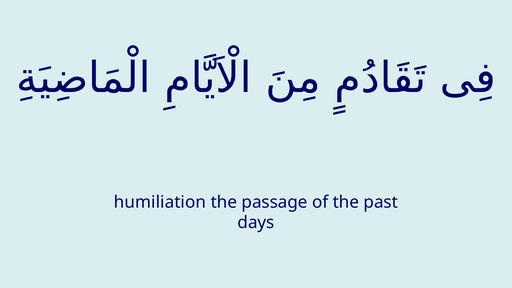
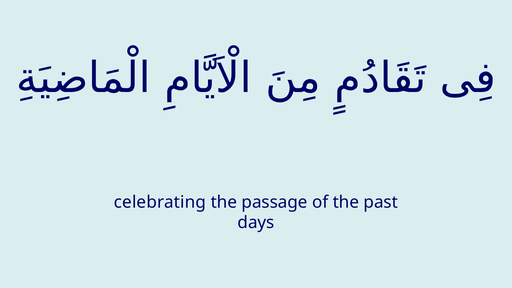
humiliation: humiliation -> celebrating
